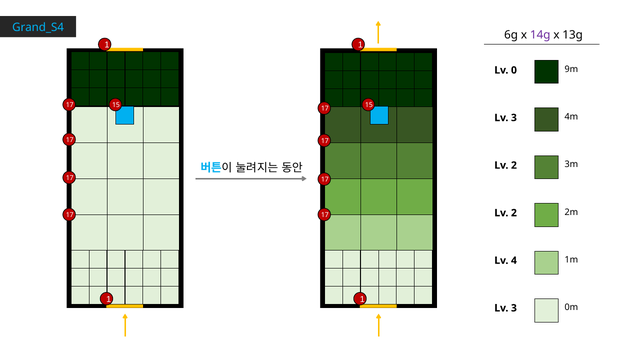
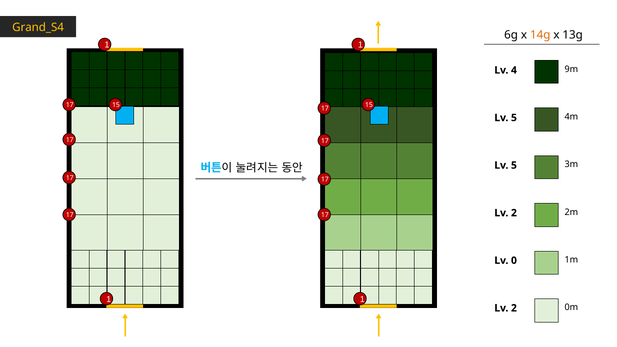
Grand_S4 colour: light blue -> yellow
14g colour: purple -> orange
0: 0 -> 4
3 at (514, 118): 3 -> 5
2 at (514, 165): 2 -> 5
4: 4 -> 0
3 at (514, 308): 3 -> 2
